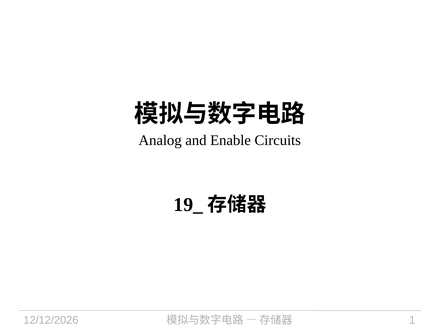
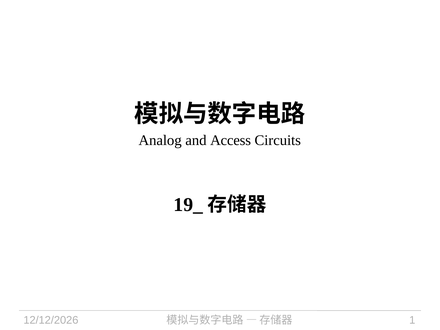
Enable: Enable -> Access
